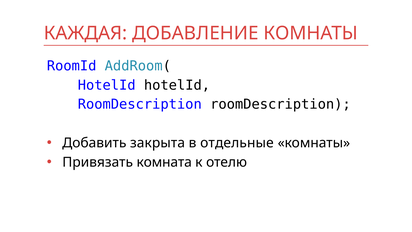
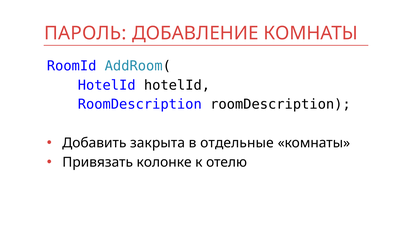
КАЖДАЯ: КАЖДАЯ -> ПАРОЛЬ
комната: комната -> колонке
